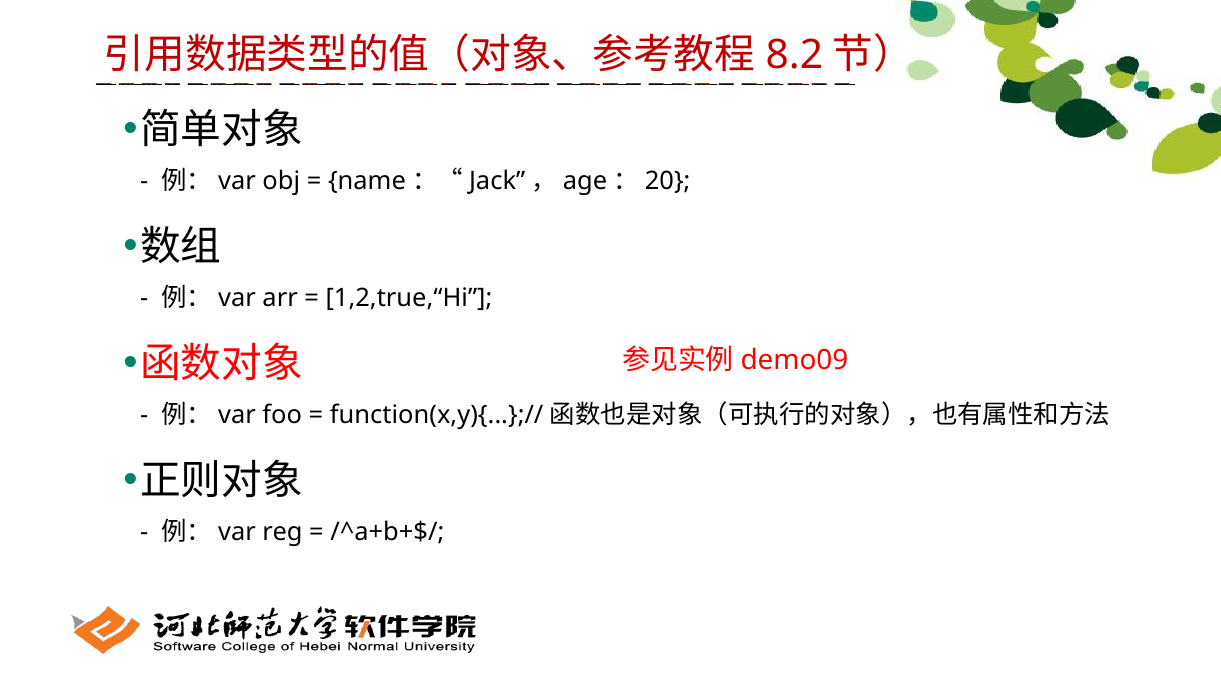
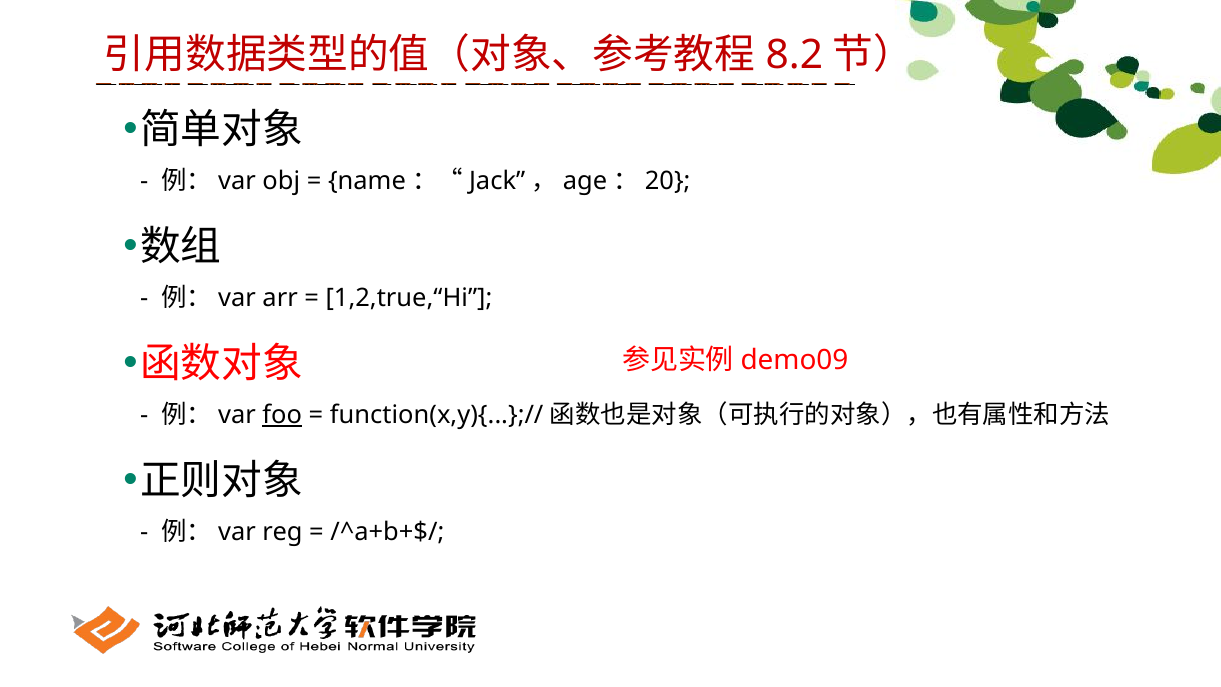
foo underline: none -> present
